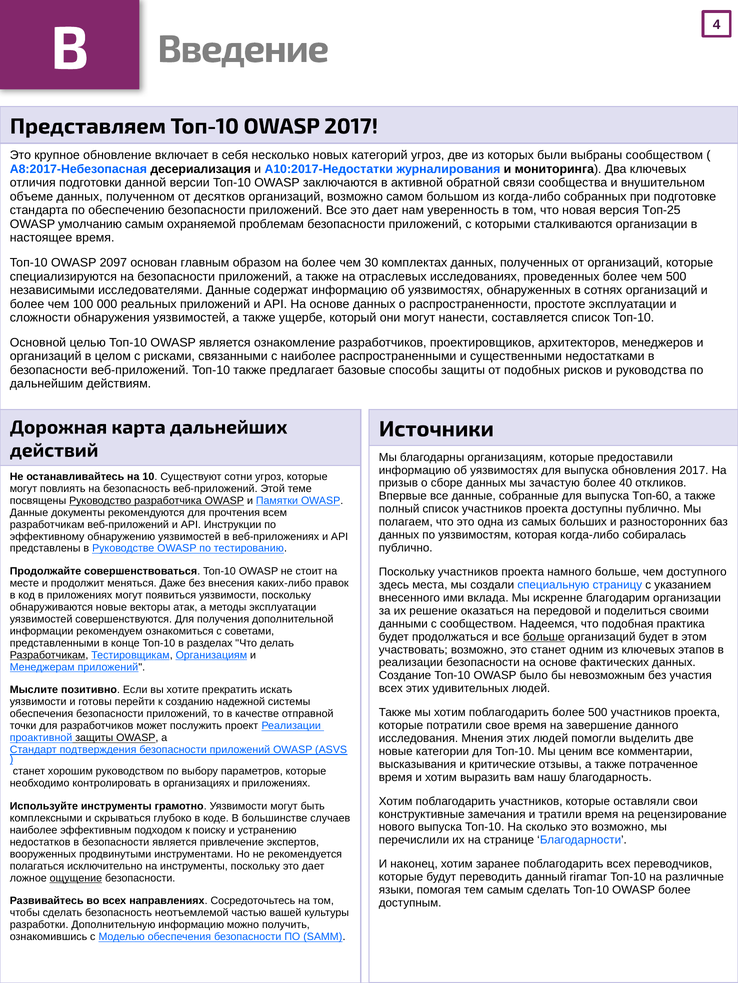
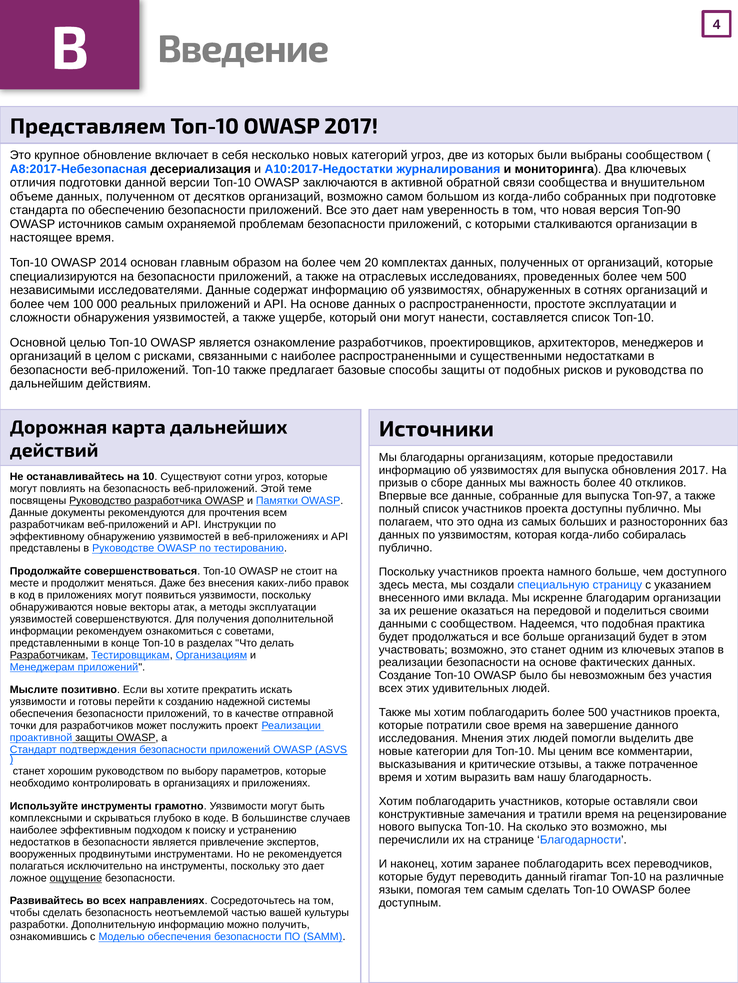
Топ-25: Топ-25 -> Топ-90
умолчанию: умолчанию -> источников
2097: 2097 -> 2014
30: 30 -> 20
зачастую: зачастую -> важность
Топ-60: Топ-60 -> Топ-97
больше at (544, 637) underline: present -> none
